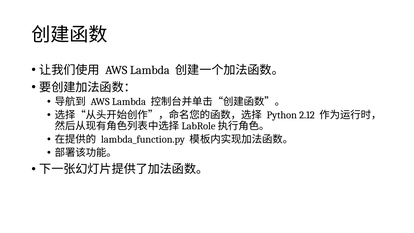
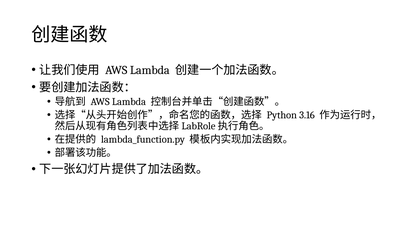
2.12: 2.12 -> 3.16
